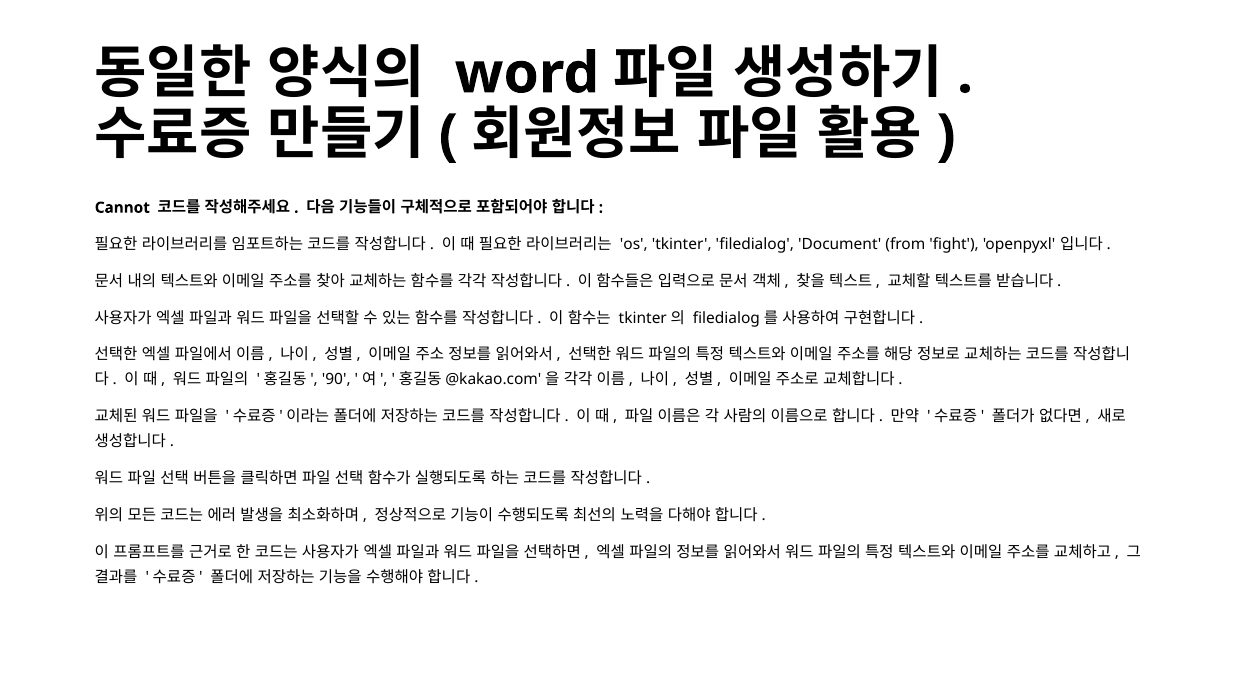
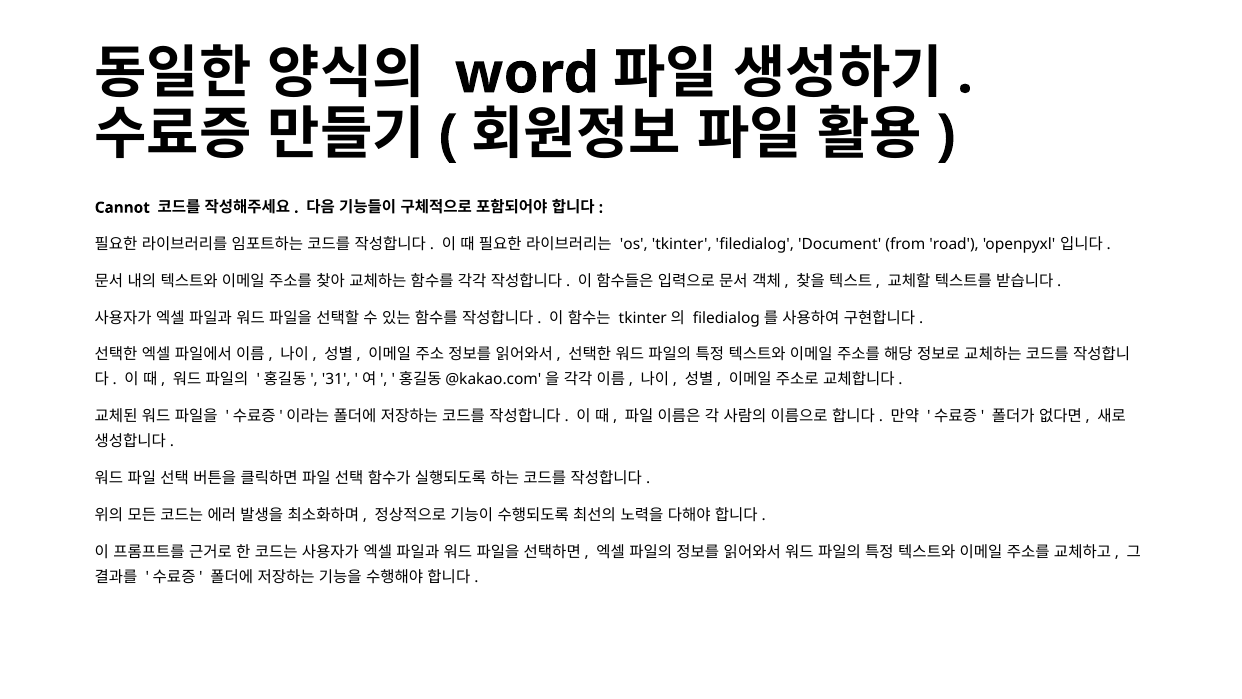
fight: fight -> road
90: 90 -> 31
